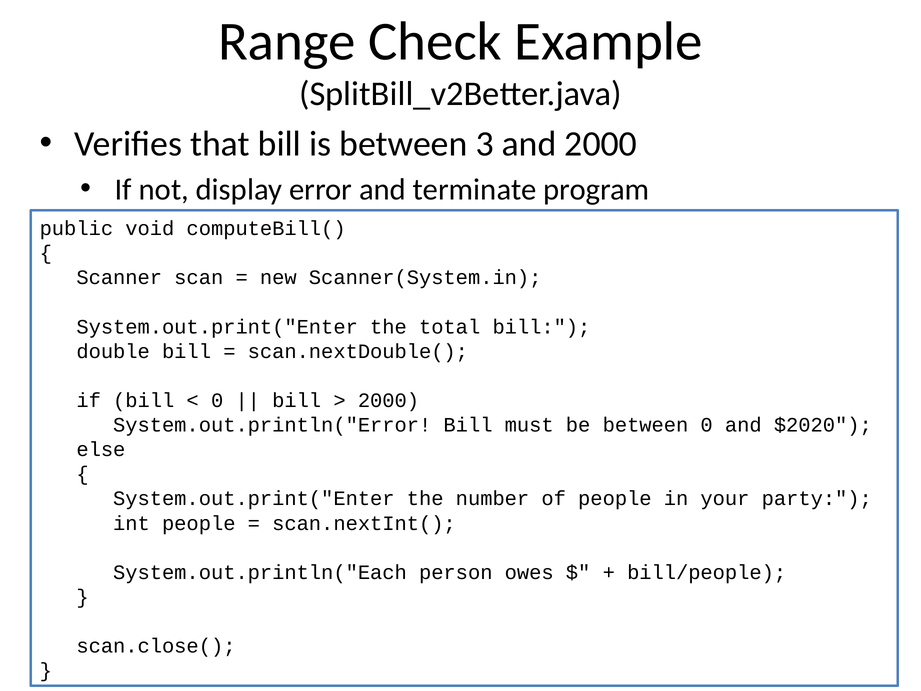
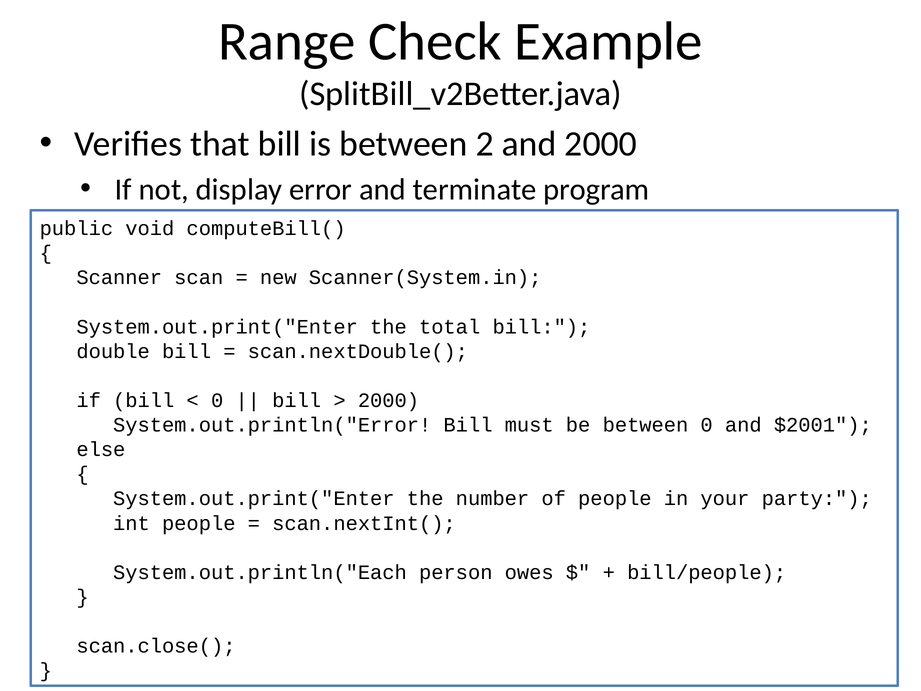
3: 3 -> 2
$2020: $2020 -> $2001
